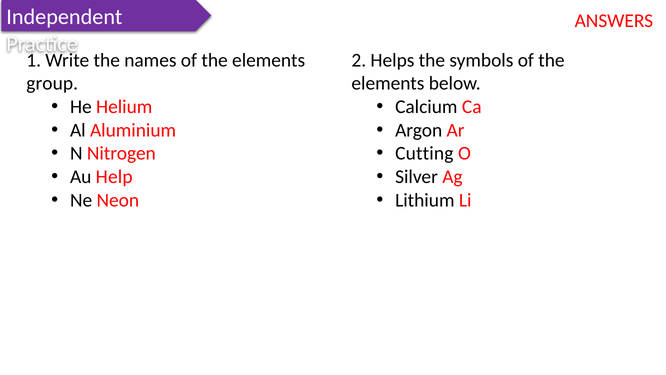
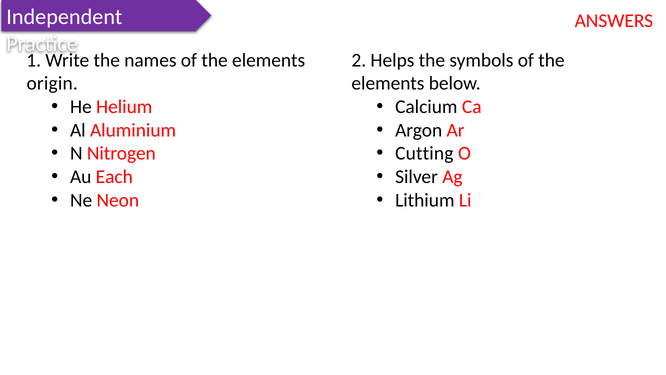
group: group -> origin
Help: Help -> Each
